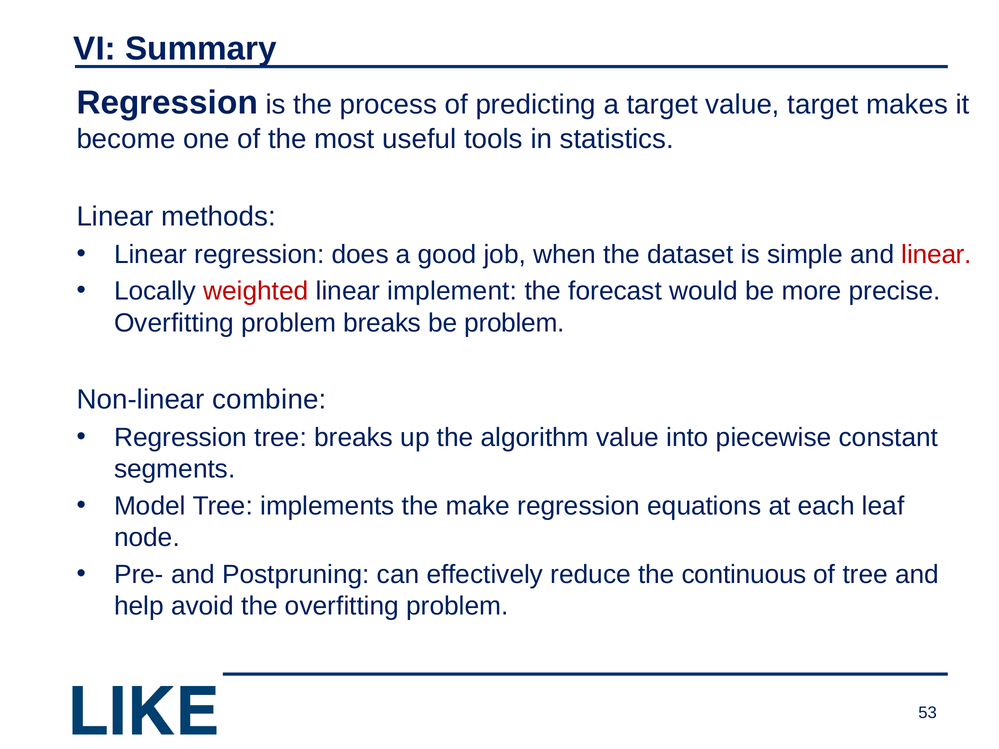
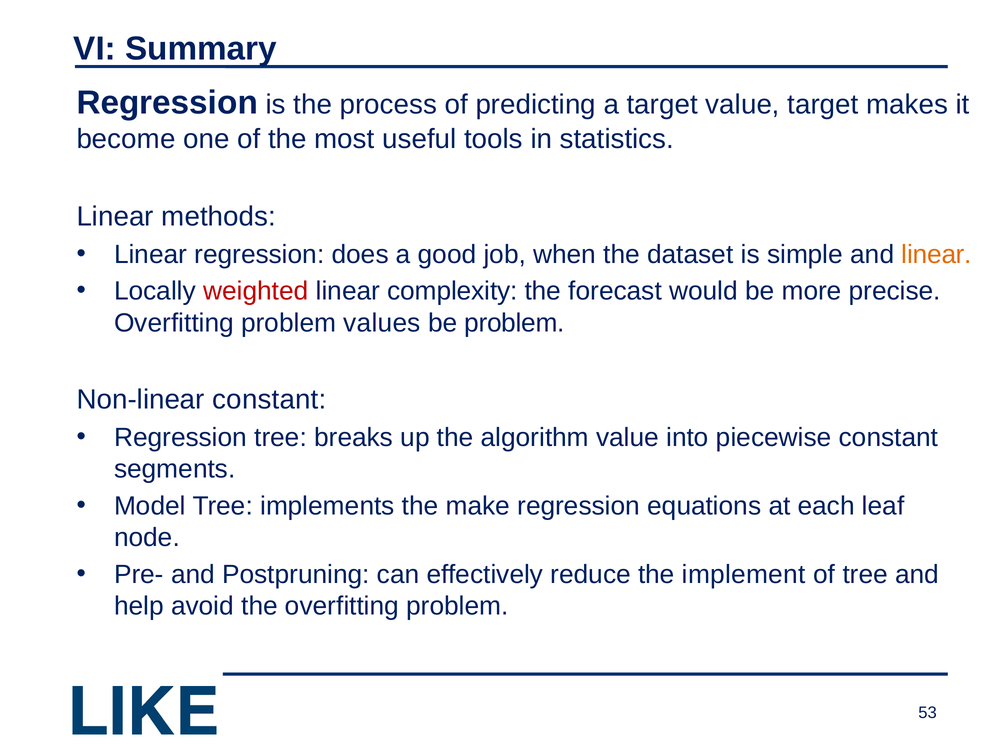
linear at (937, 254) colour: red -> orange
implement: implement -> complexity
problem breaks: breaks -> values
Non-linear combine: combine -> constant
continuous: continuous -> implement
